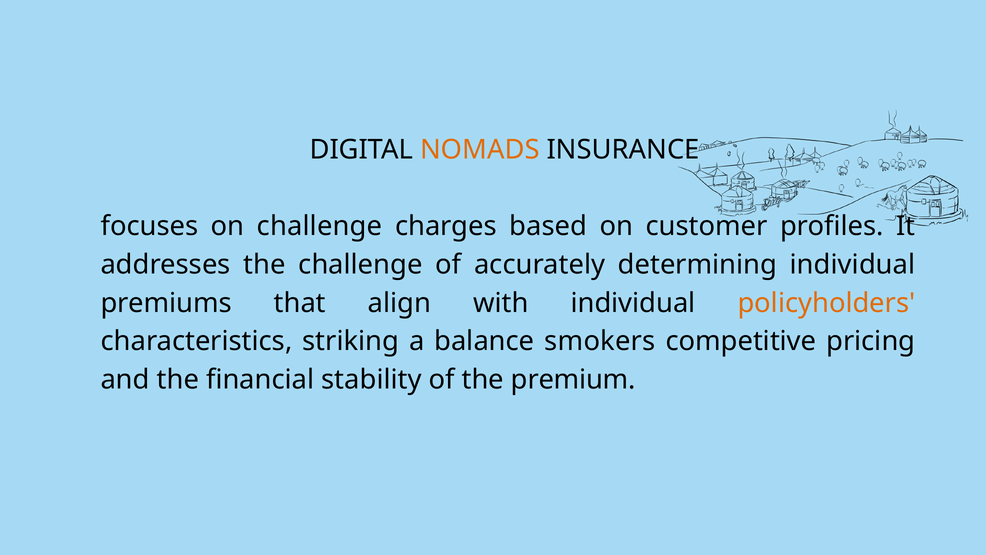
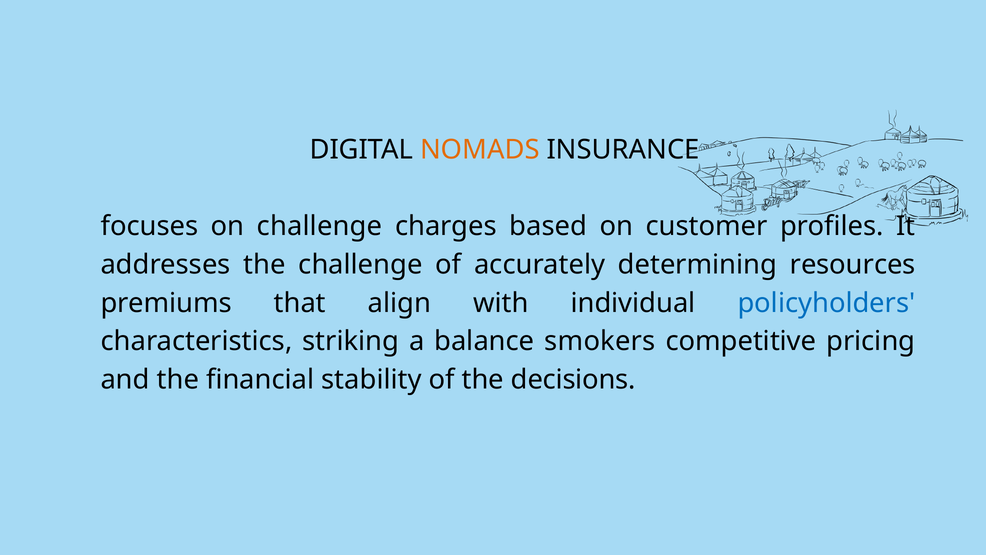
determining individual: individual -> resources
policyholders colour: orange -> blue
premium: premium -> decisions
